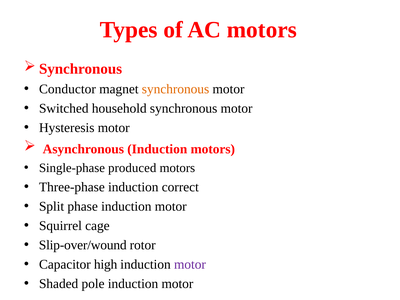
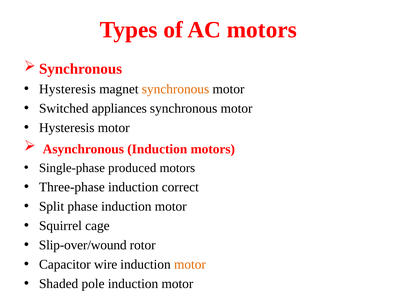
Conductor at (67, 89): Conductor -> Hysteresis
household: household -> appliances
high: high -> wire
motor at (190, 264) colour: purple -> orange
